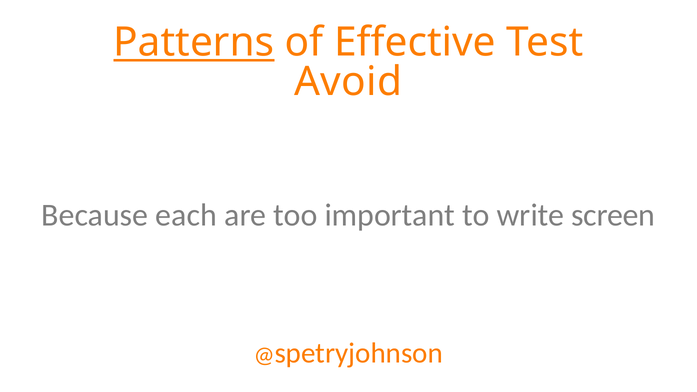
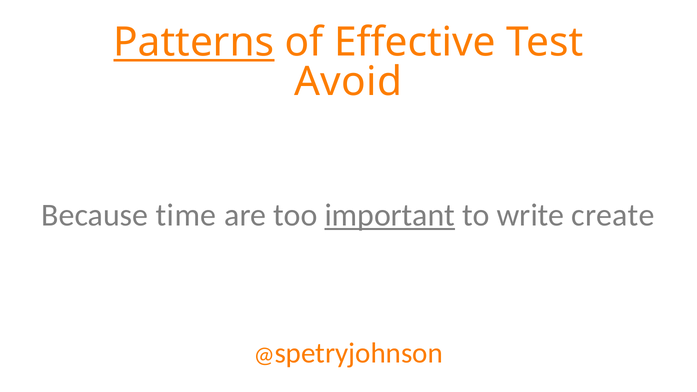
each: each -> time
important underline: none -> present
screen: screen -> create
